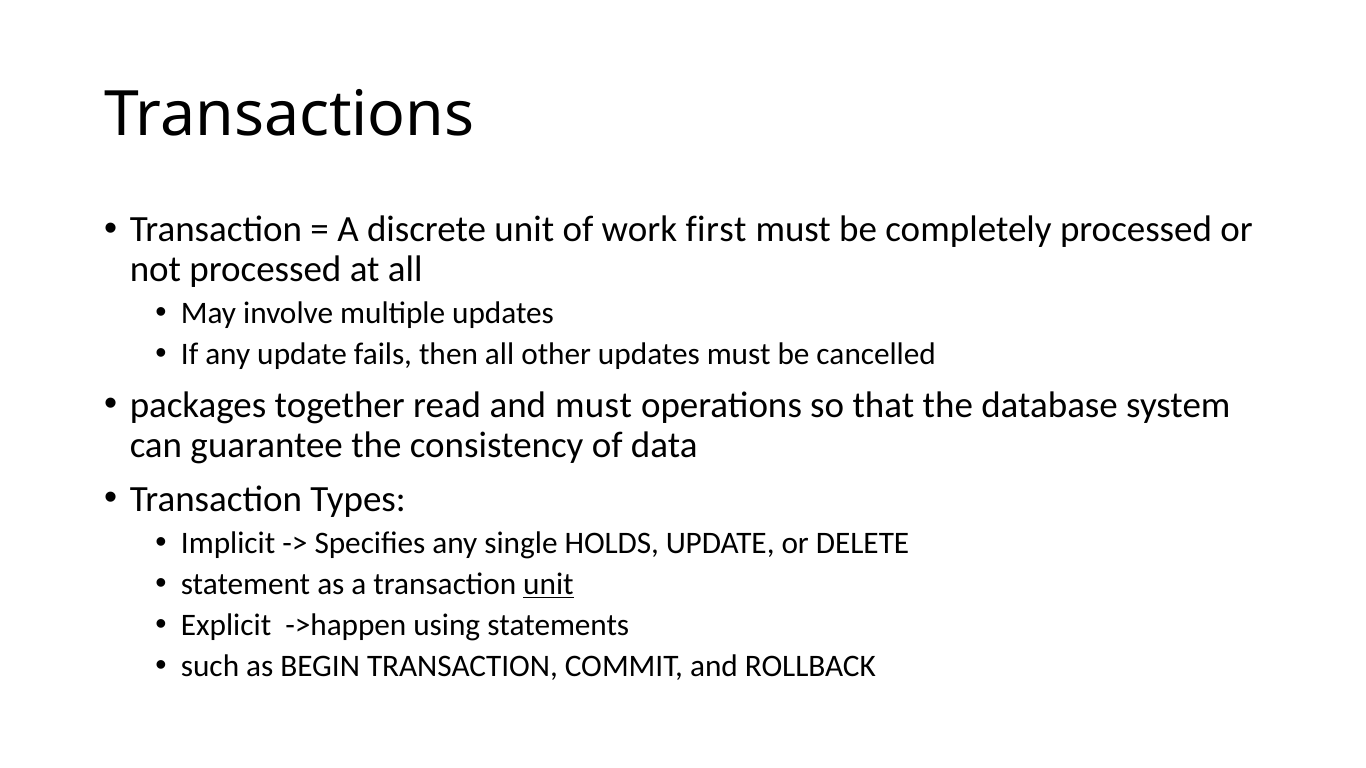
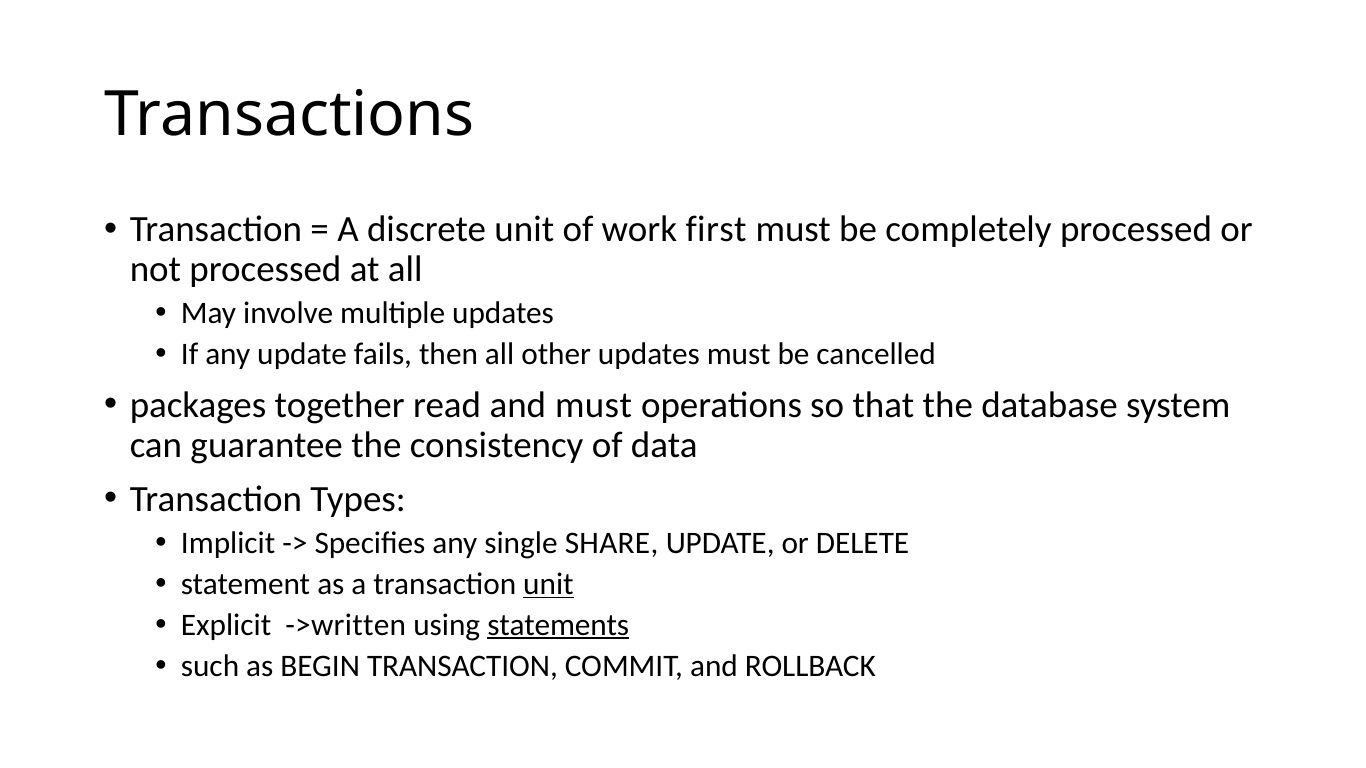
HOLDS: HOLDS -> SHARE
->happen: ->happen -> ->written
statements underline: none -> present
